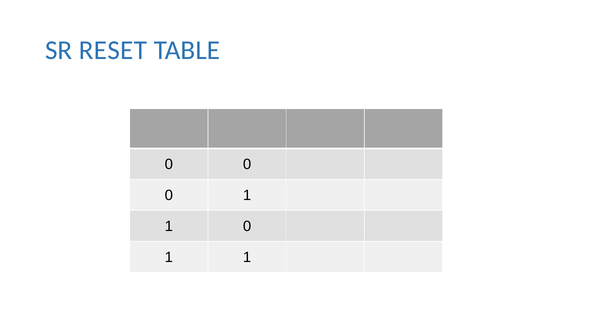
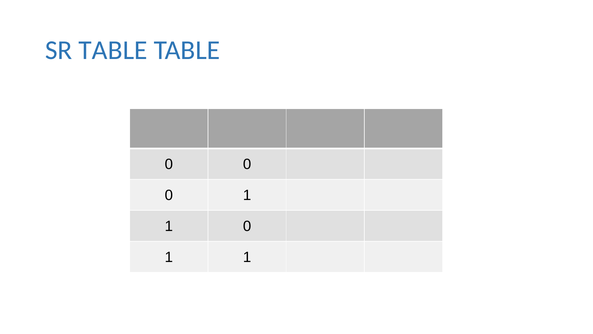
SR RESET: RESET -> TABLE
